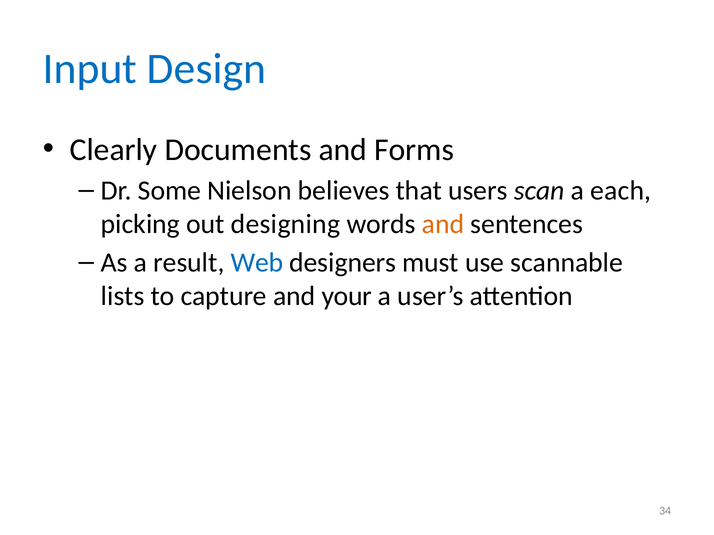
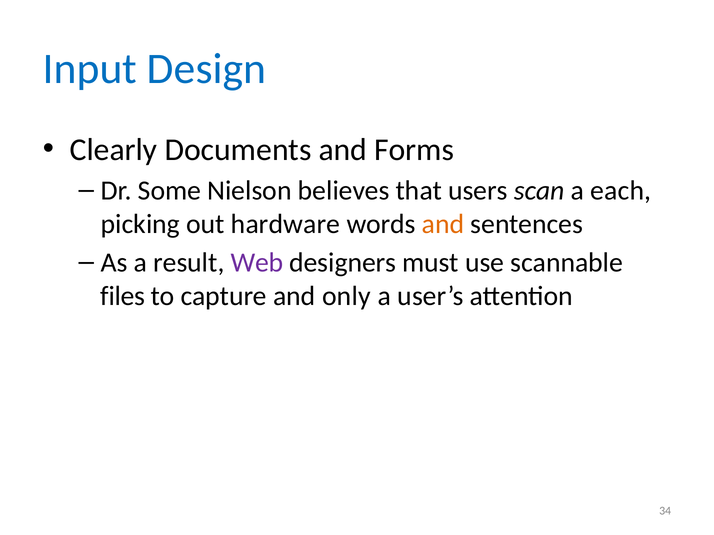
designing: designing -> hardware
Web colour: blue -> purple
lists: lists -> files
your: your -> only
